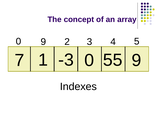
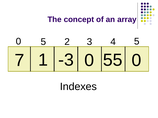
0 9: 9 -> 5
55 9: 9 -> 0
